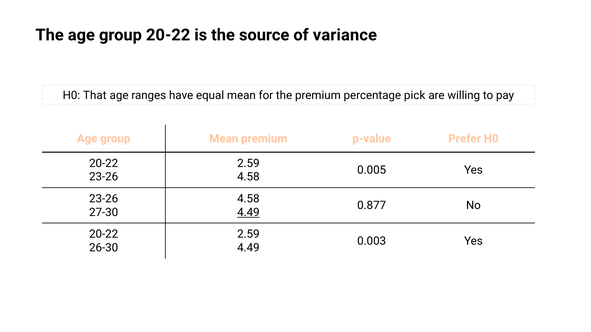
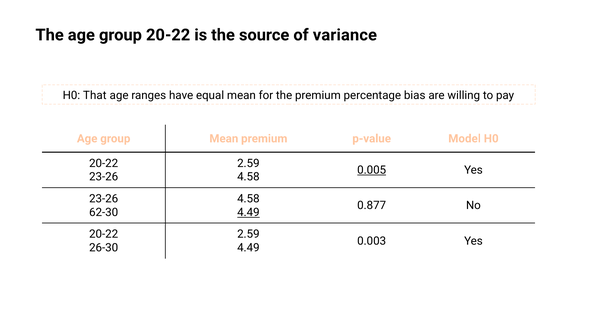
pick: pick -> bias
Prefer: Prefer -> Model
0.005 underline: none -> present
27-30: 27-30 -> 62-30
